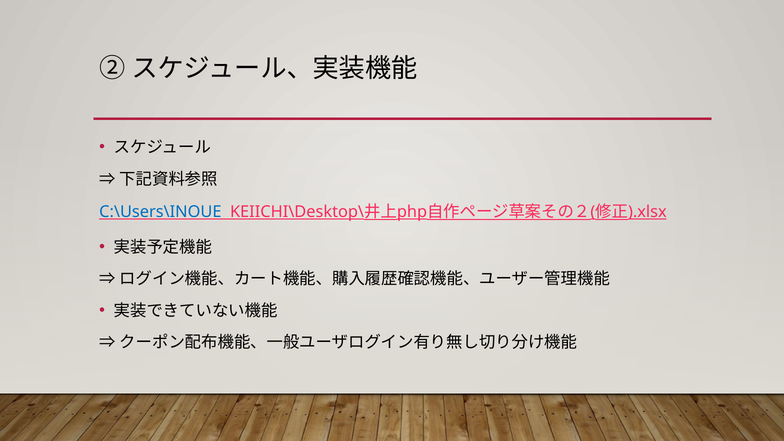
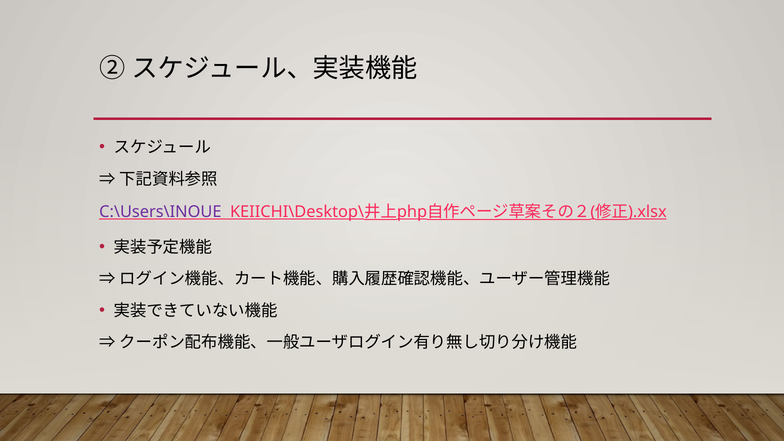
C:\Users\INOUE colour: blue -> purple
